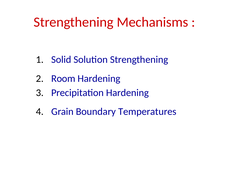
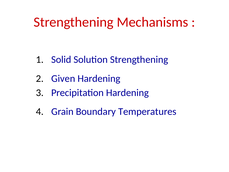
Room: Room -> Given
